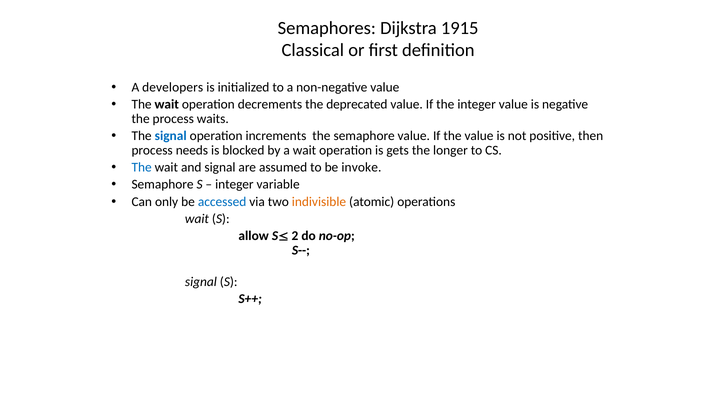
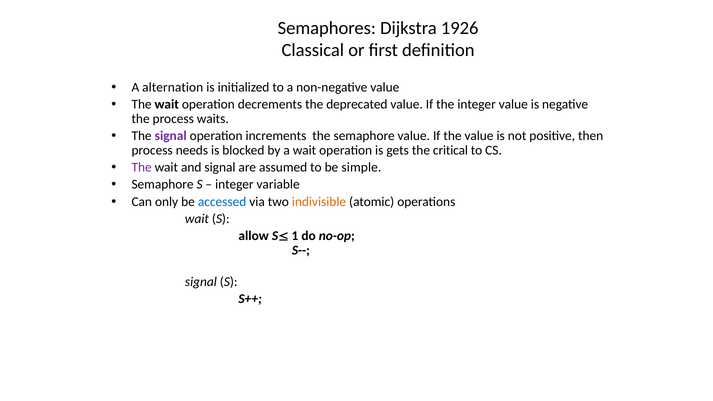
1915: 1915 -> 1926
developers: developers -> alternation
signal at (171, 136) colour: blue -> purple
longer: longer -> critical
The at (142, 167) colour: blue -> purple
invoke: invoke -> simple
2: 2 -> 1
